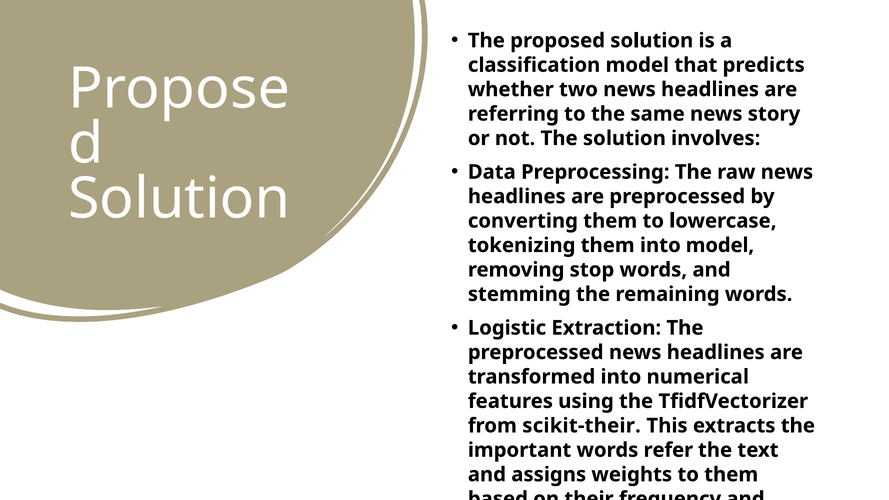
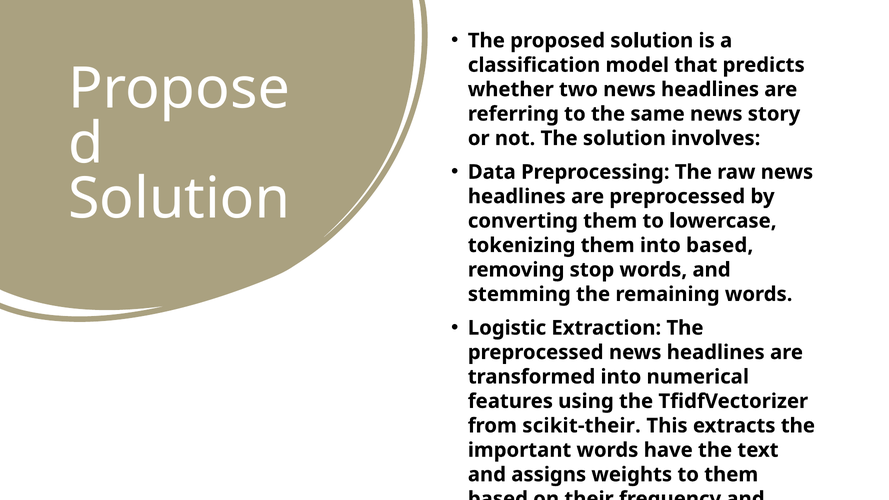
into model: model -> based
words refer: refer -> have
